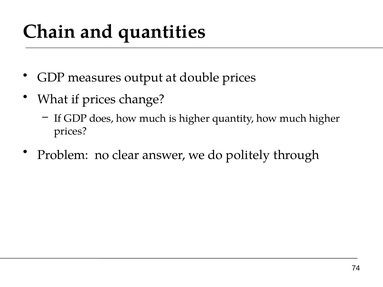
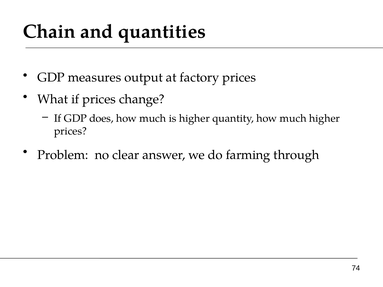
double: double -> factory
politely: politely -> farming
